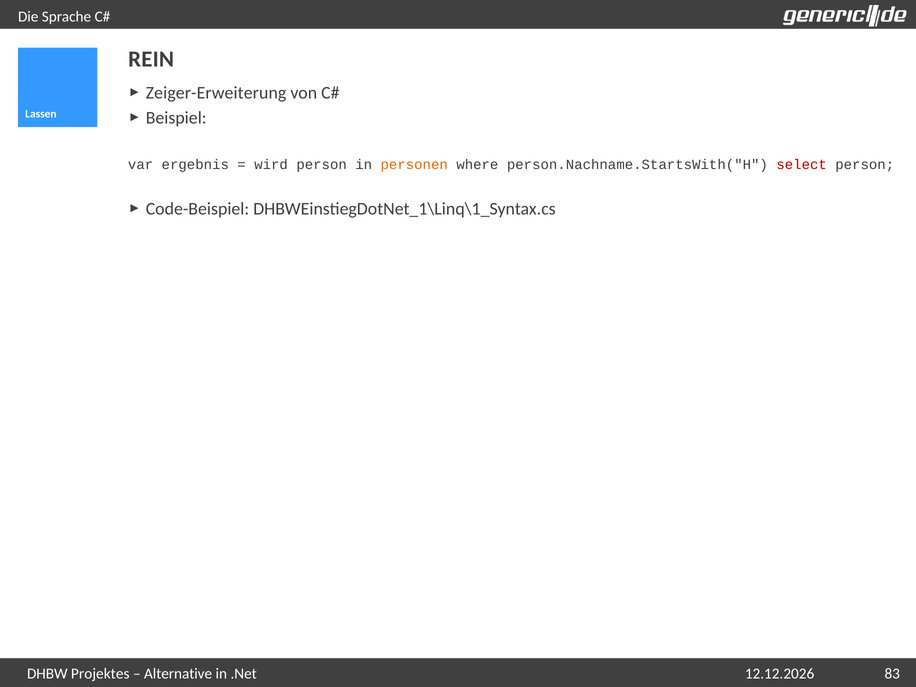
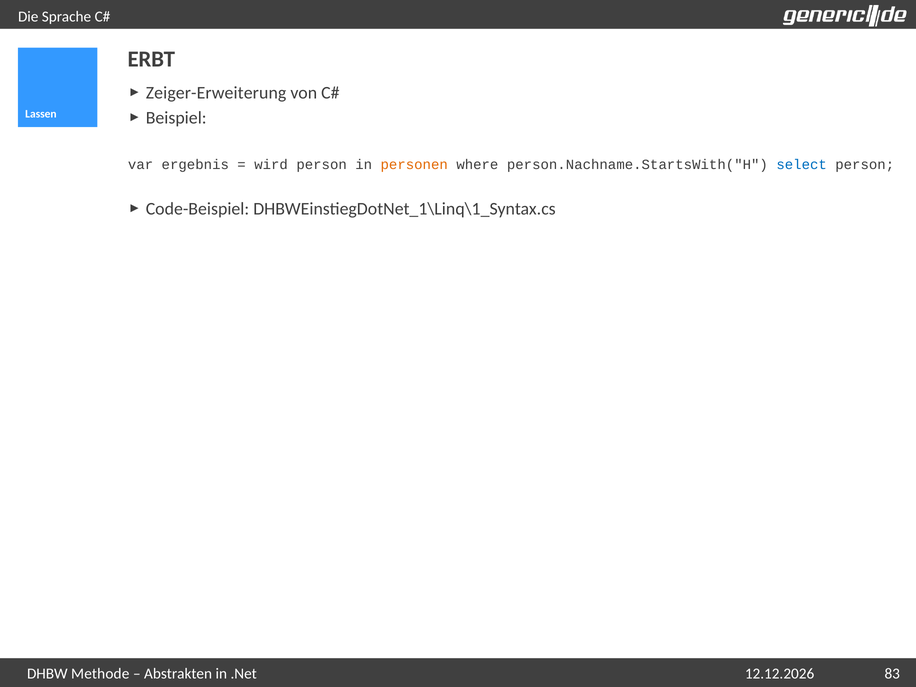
REIN: REIN -> ERBT
select colour: red -> blue
Projektes: Projektes -> Methode
Alternative: Alternative -> Abstrakten
